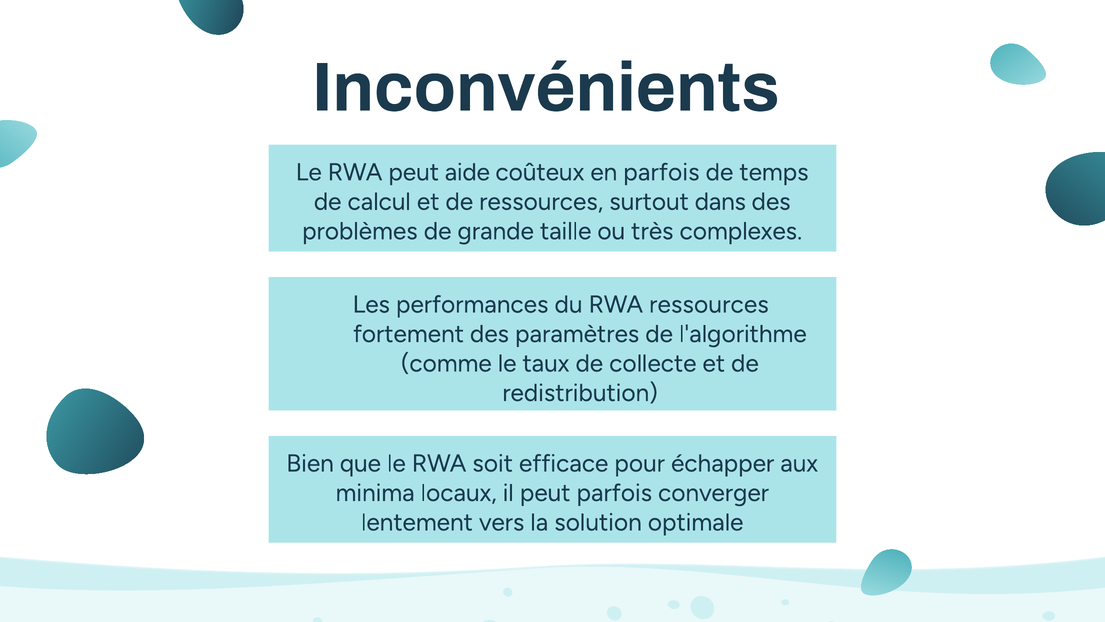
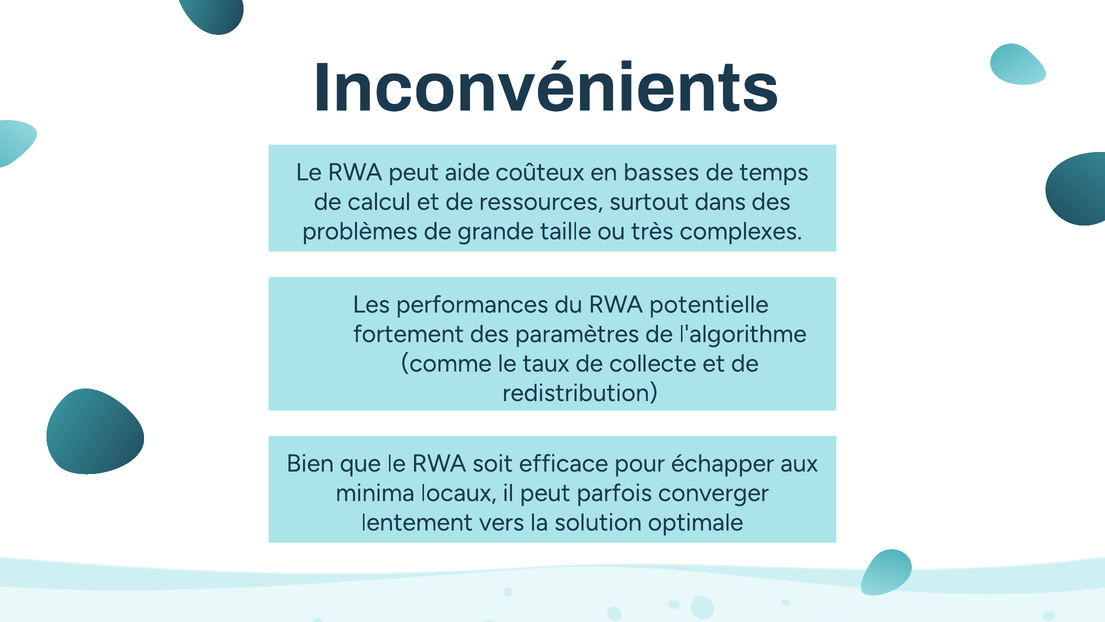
en parfois: parfois -> basses
RWA ressources: ressources -> potentielle
